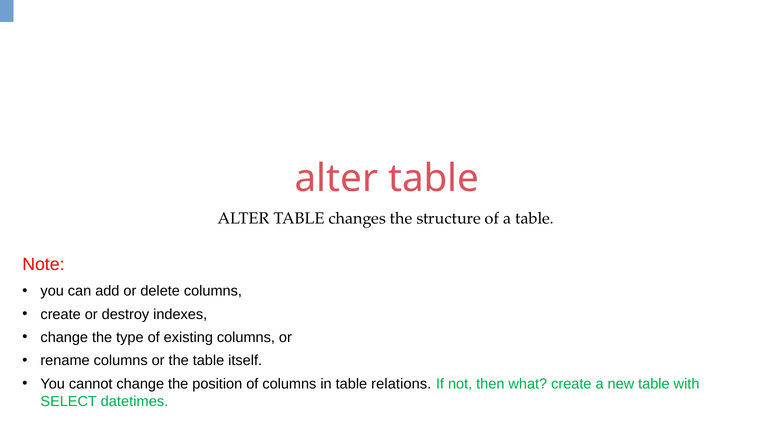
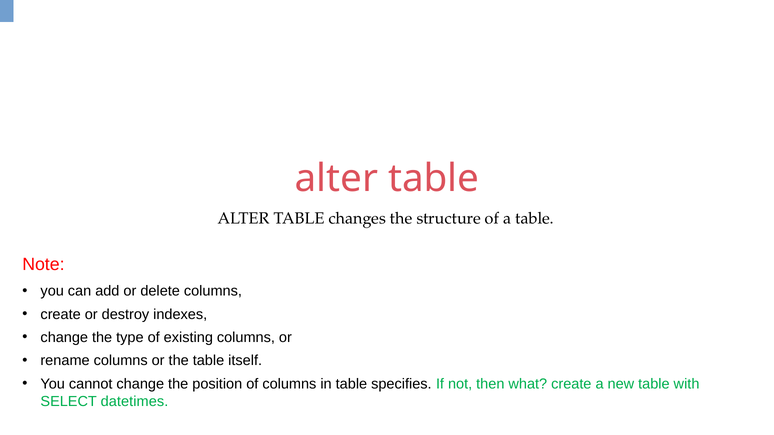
relations: relations -> specifies
